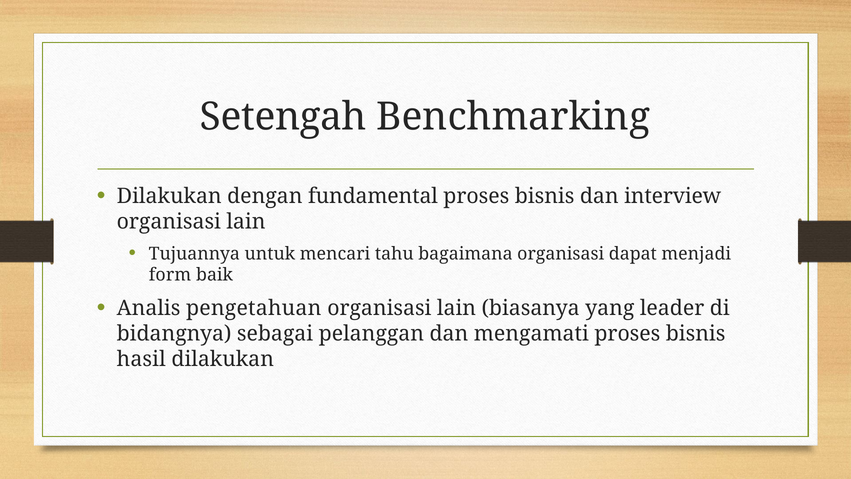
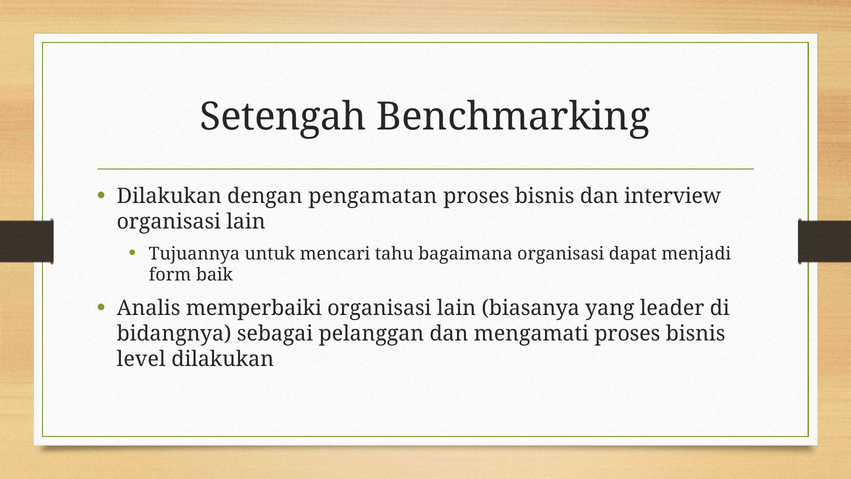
fundamental: fundamental -> pengamatan
pengetahuan: pengetahuan -> memperbaiki
hasil: hasil -> level
